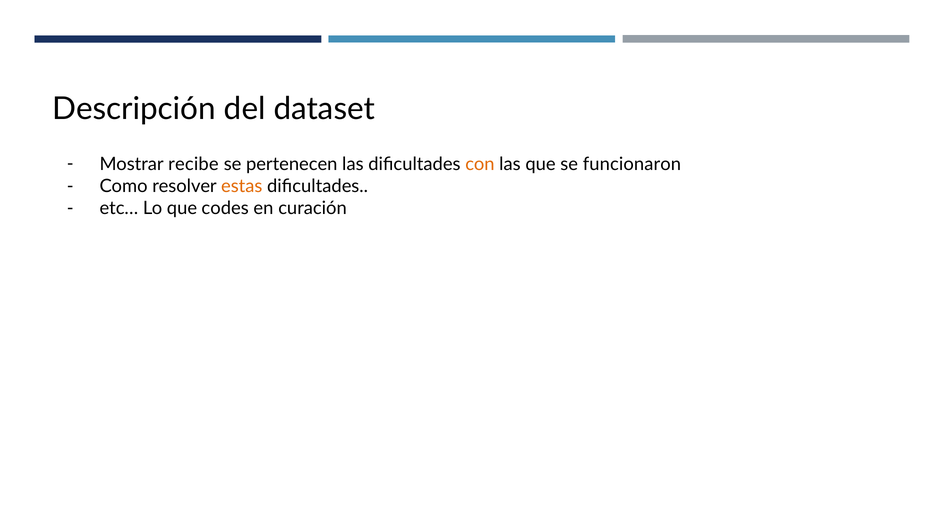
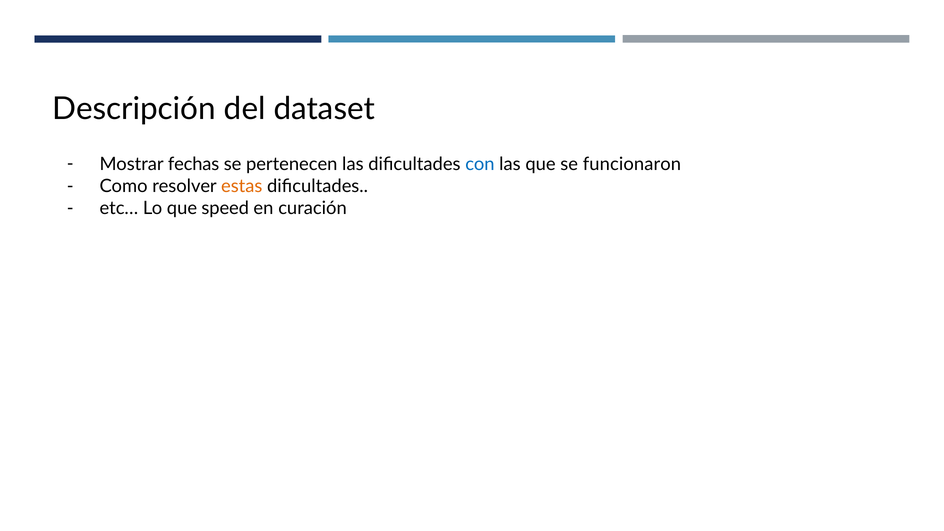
recibe: recibe -> fechas
con colour: orange -> blue
codes: codes -> speed
